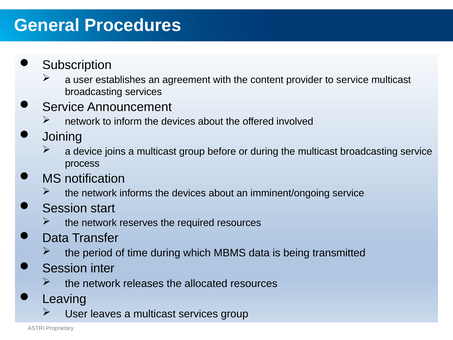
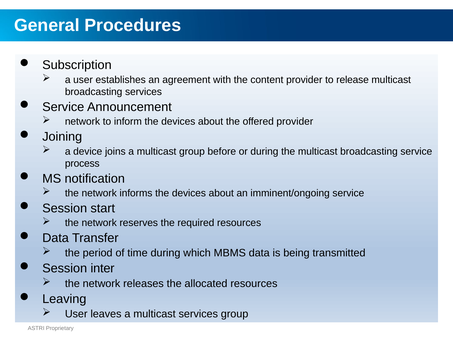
to service: service -> release
offered involved: involved -> provider
